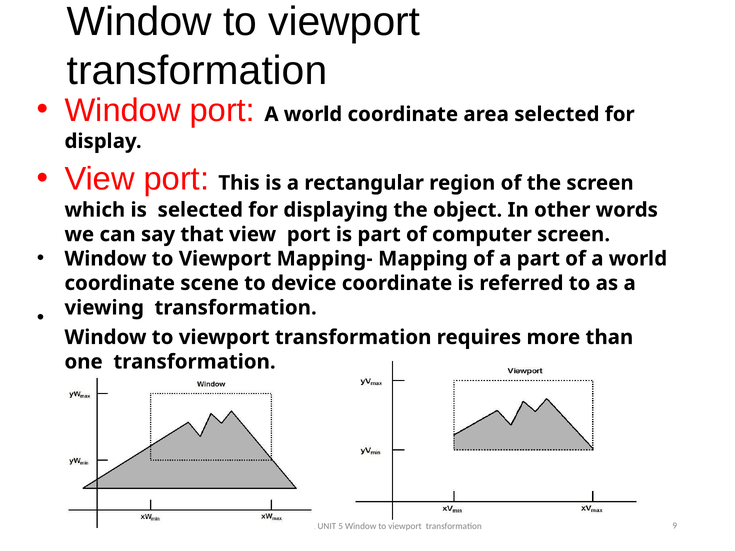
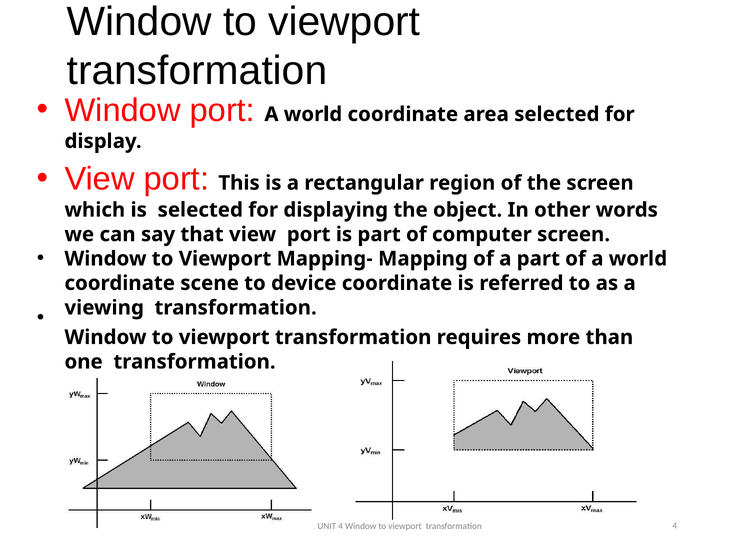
UNIT 5: 5 -> 4
transformation 9: 9 -> 4
